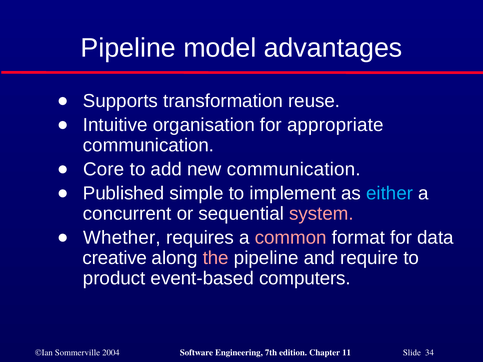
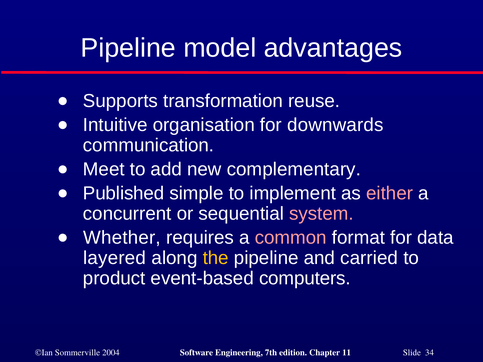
appropriate: appropriate -> downwards
Core: Core -> Meet
new communication: communication -> complementary
either colour: light blue -> pink
creative: creative -> layered
the colour: pink -> yellow
require: require -> carried
